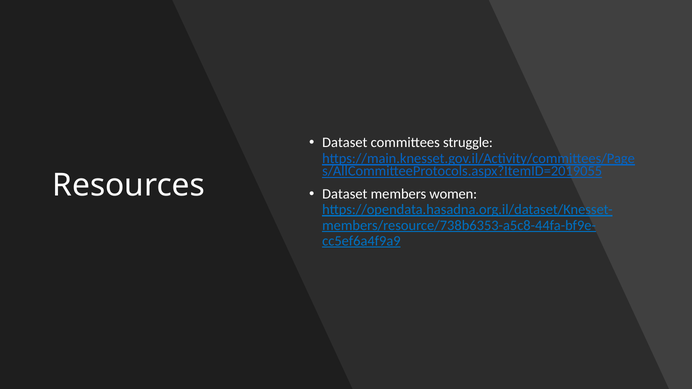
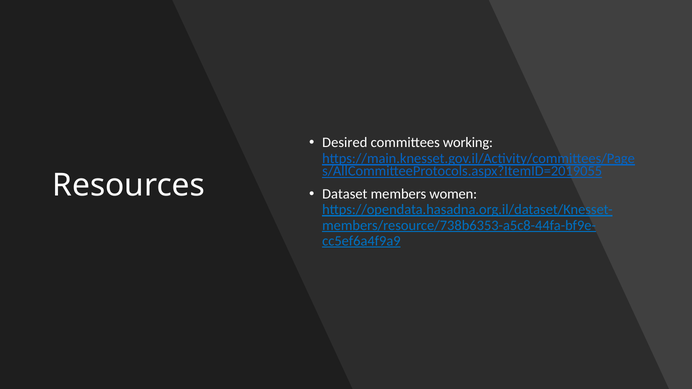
Dataset at (345, 143): Dataset -> Desired
struggle: struggle -> working
